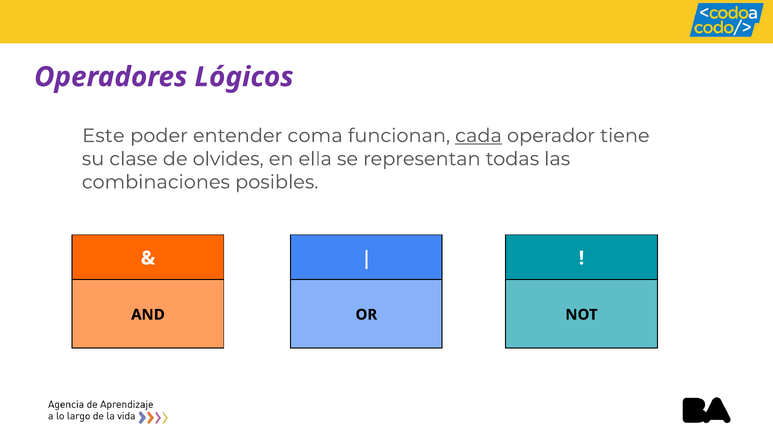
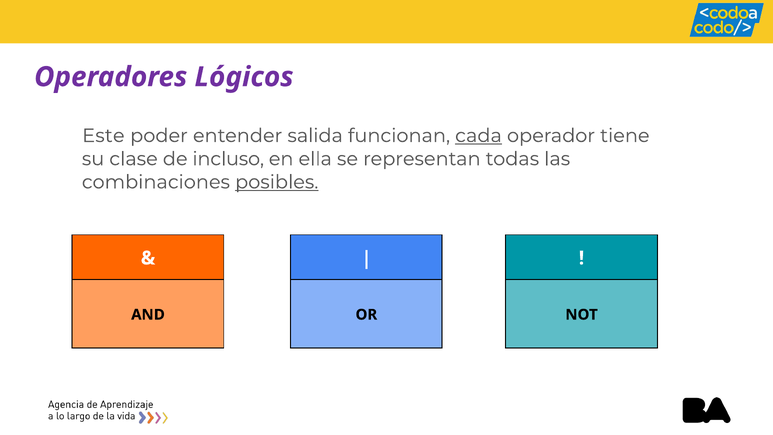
coma: coma -> salida
olvides: olvides -> incluso
posibles underline: none -> present
